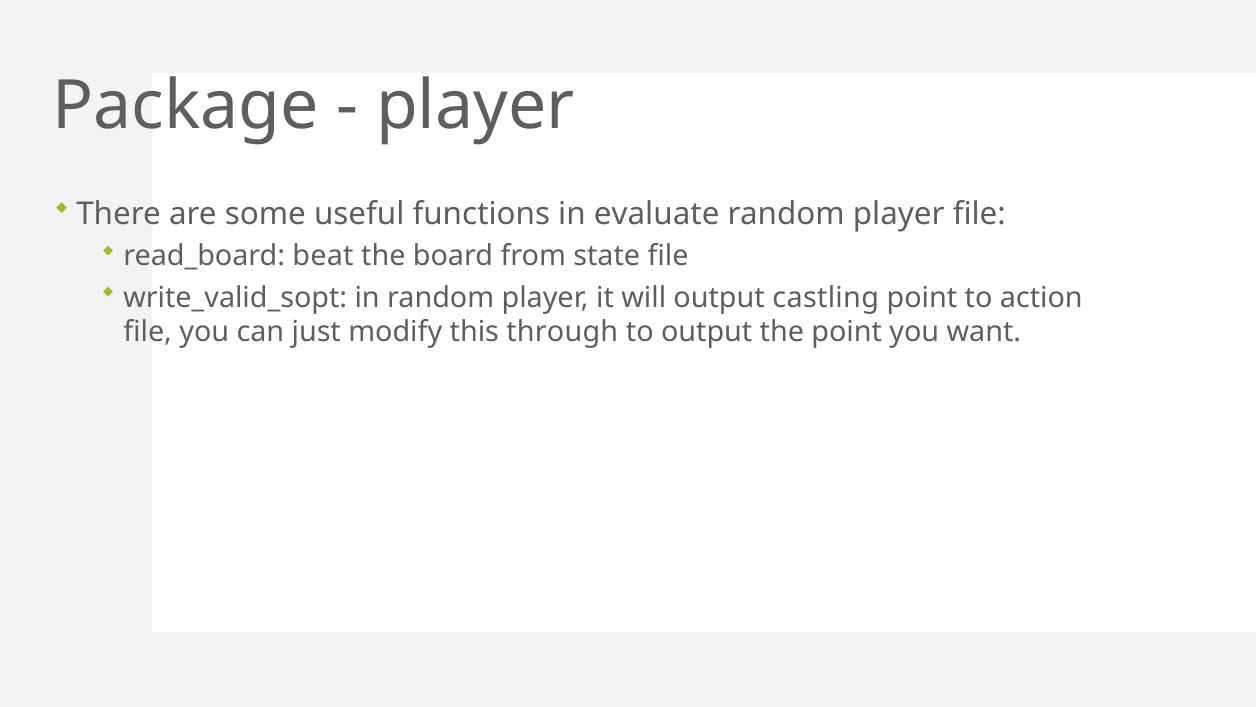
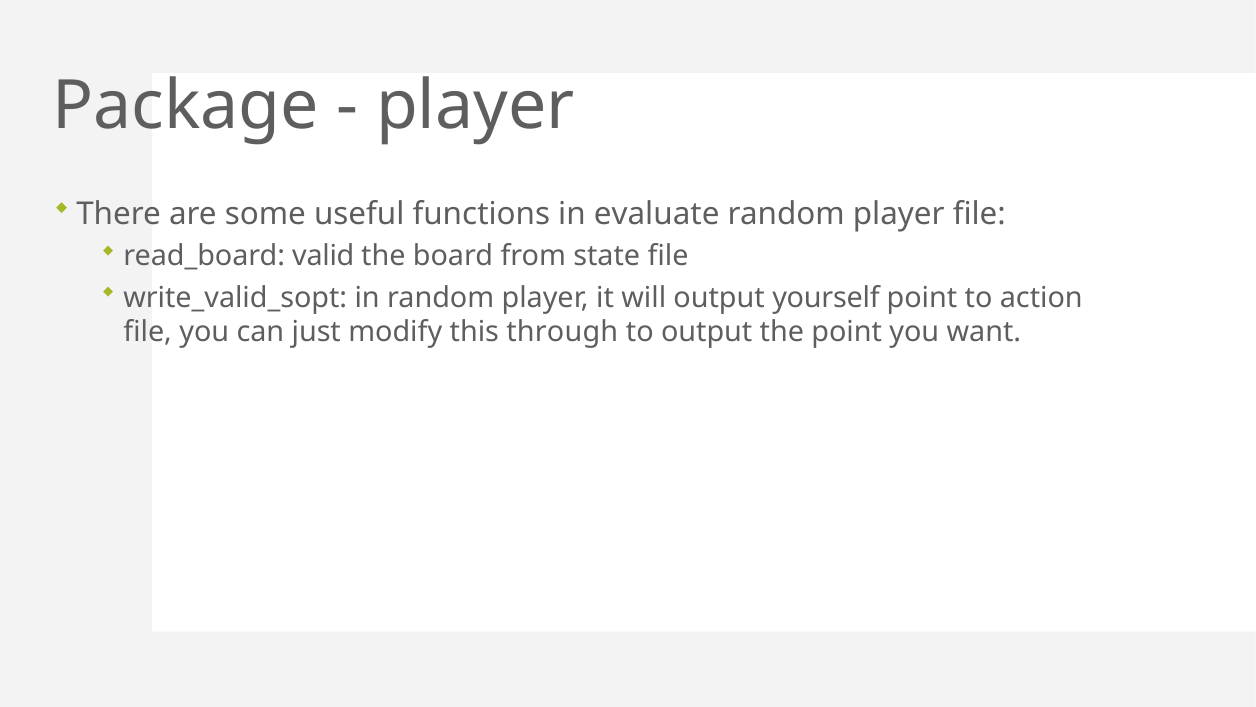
beat: beat -> valid
castling: castling -> yourself
